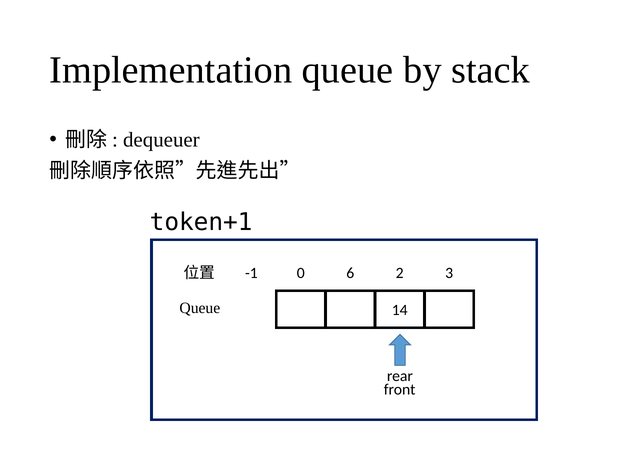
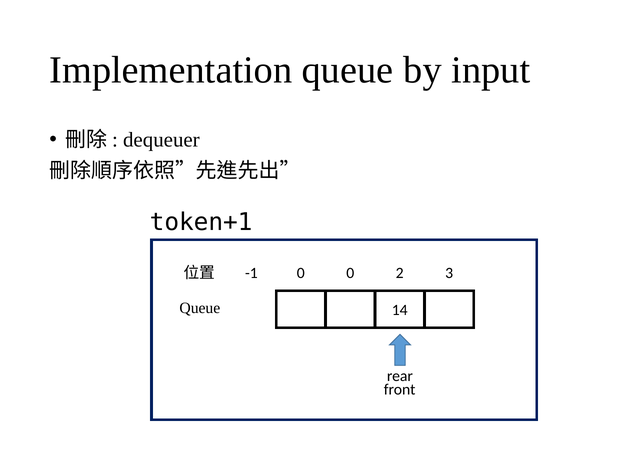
stack: stack -> input
0 6: 6 -> 0
